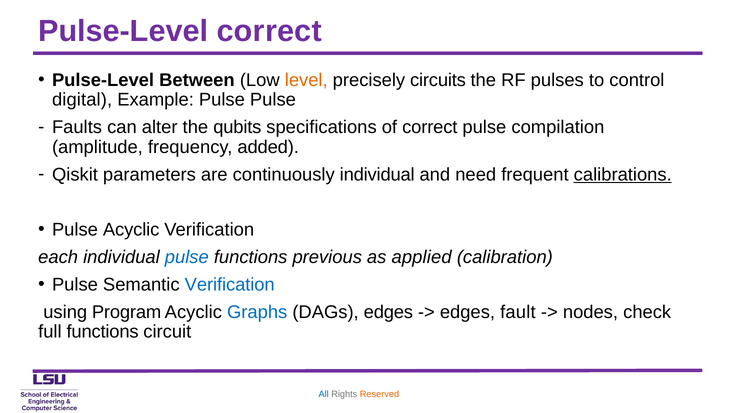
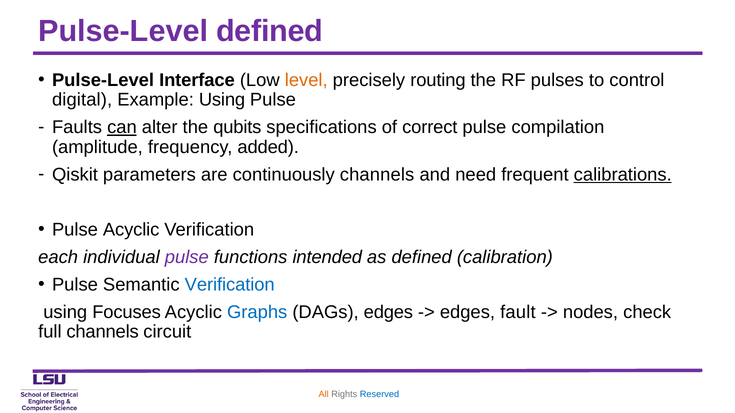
Pulse-Level correct: correct -> defined
Between: Between -> Interface
circuits: circuits -> routing
Example Pulse: Pulse -> Using
can underline: none -> present
continuously individual: individual -> channels
pulse at (187, 257) colour: blue -> purple
previous: previous -> intended
as applied: applied -> defined
Program: Program -> Focuses
full functions: functions -> channels
All colour: blue -> orange
Reserved colour: orange -> blue
